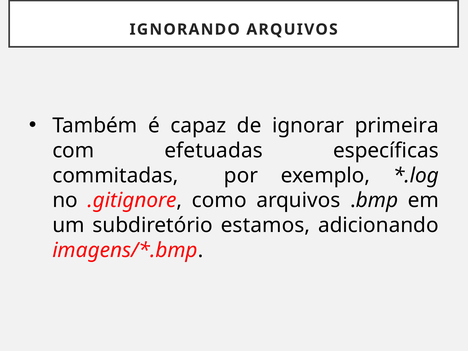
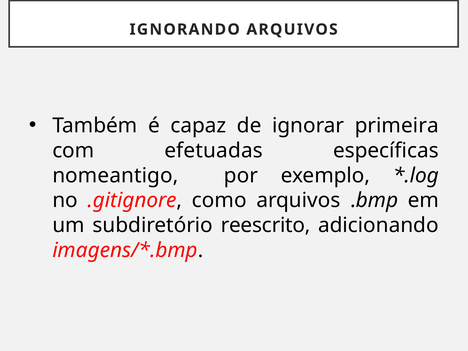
commitadas: commitadas -> nomeantigo
estamos: estamos -> reescrito
